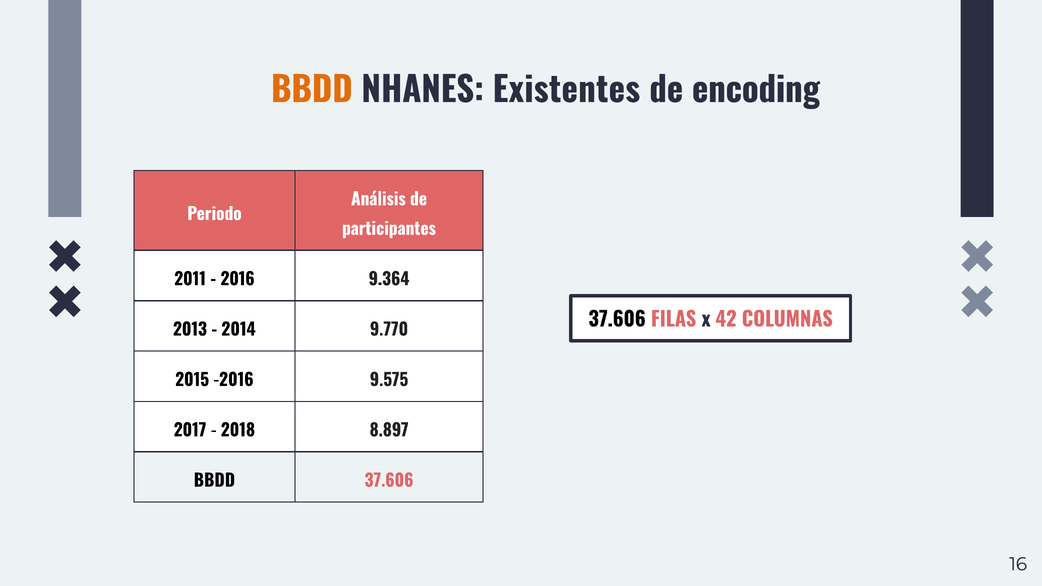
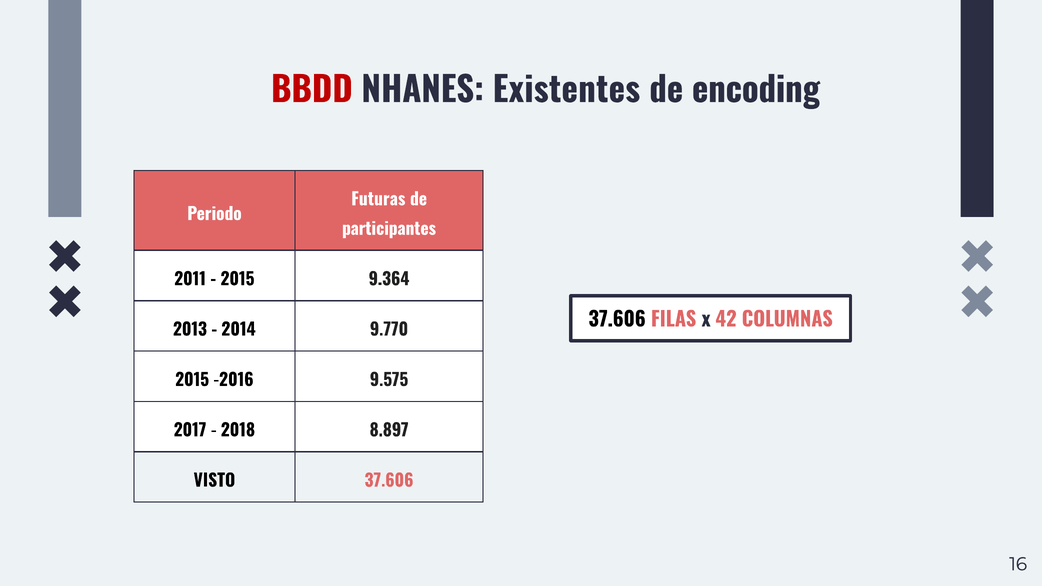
BBDD at (312, 91) colour: orange -> red
Análisis: Análisis -> Futuras
2016 at (238, 280): 2016 -> 2015
BBDD at (214, 481): BBDD -> VISTO
